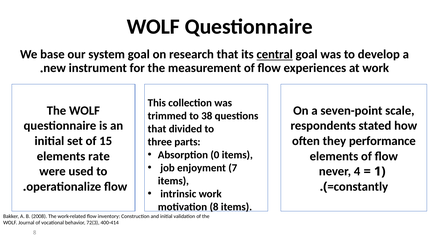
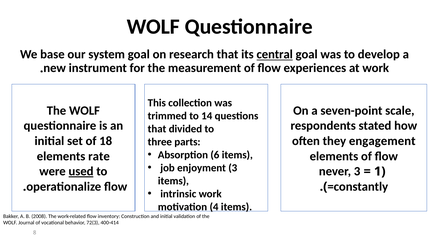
38: 38 -> 14
15: 15 -> 18
performance: performance -> engagement
0: 0 -> 6
enjoyment 7: 7 -> 3
used underline: none -> present
never 4: 4 -> 3
motivation 8: 8 -> 4
